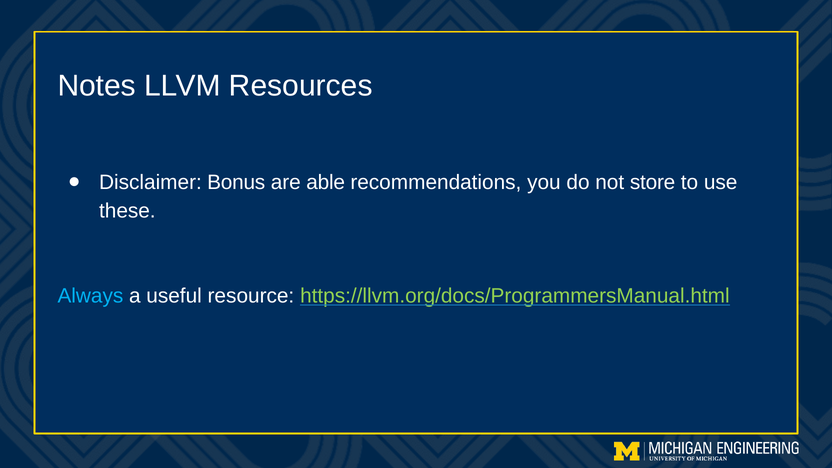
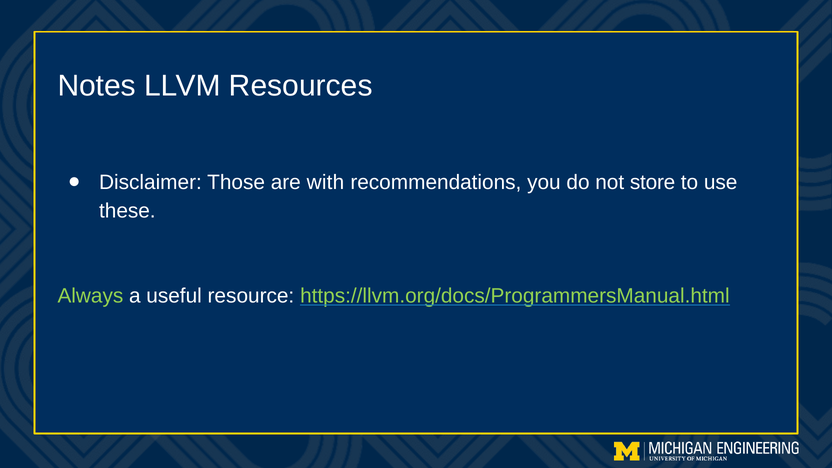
Bonus: Bonus -> Those
able: able -> with
Always colour: light blue -> light green
